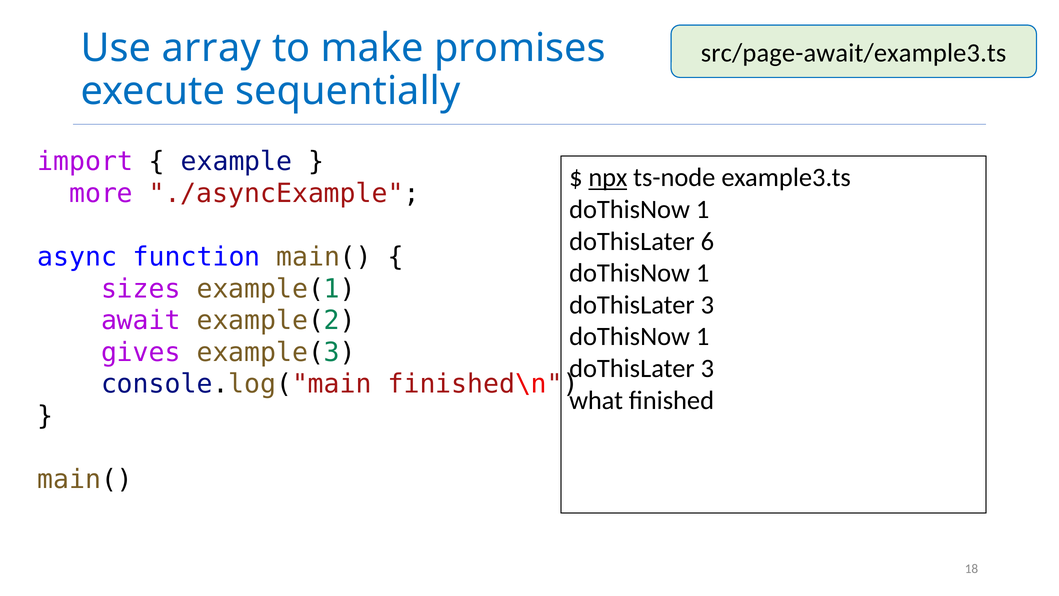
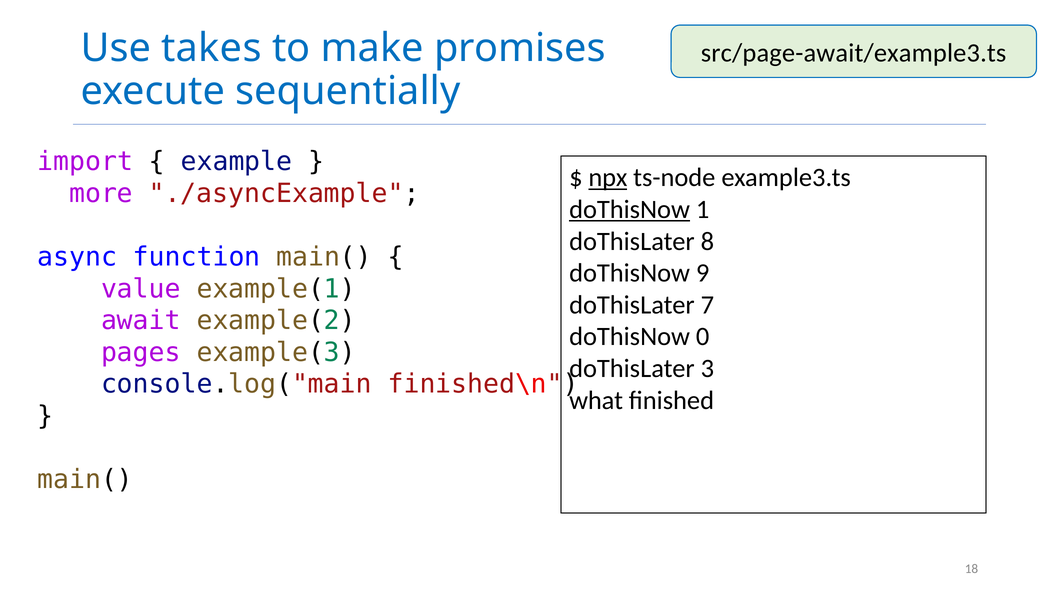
array: array -> takes
doThisNow at (630, 209) underline: none -> present
6: 6 -> 8
1 at (703, 273): 1 -> 9
sizes: sizes -> value
3 at (707, 305): 3 -> 7
1 at (703, 337): 1 -> 0
gives: gives -> pages
